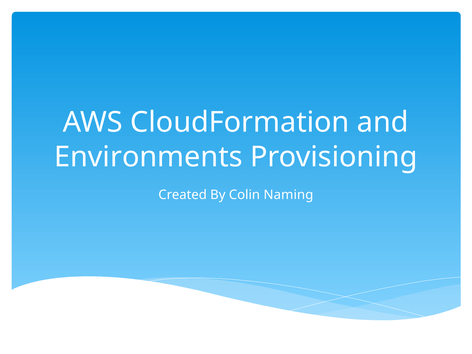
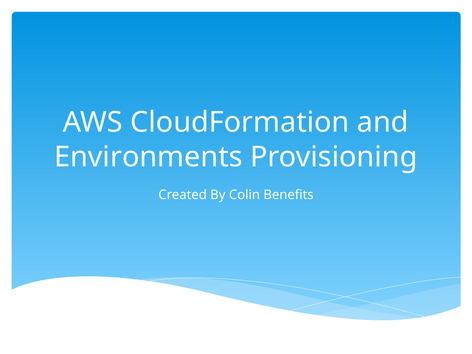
Naming: Naming -> Benefits
